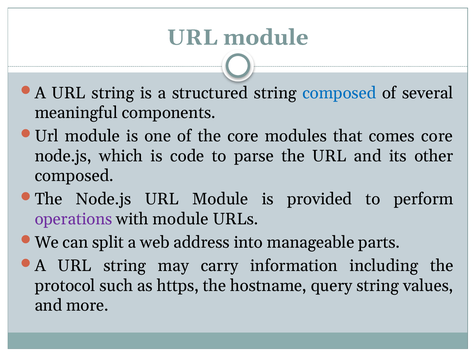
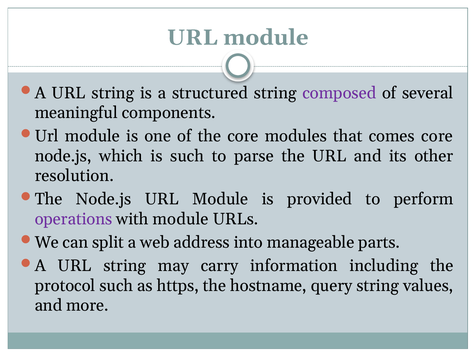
composed at (339, 93) colour: blue -> purple
is code: code -> such
composed at (74, 176): composed -> resolution
